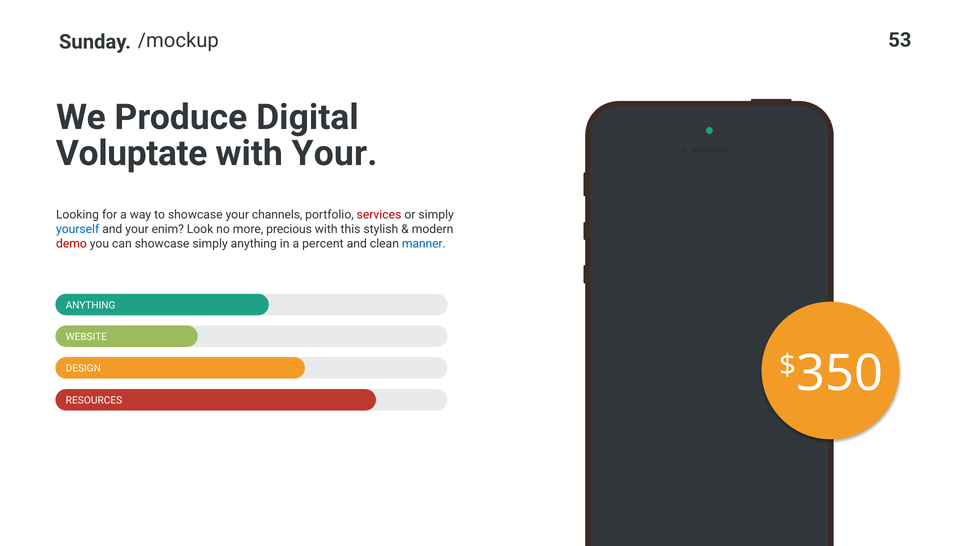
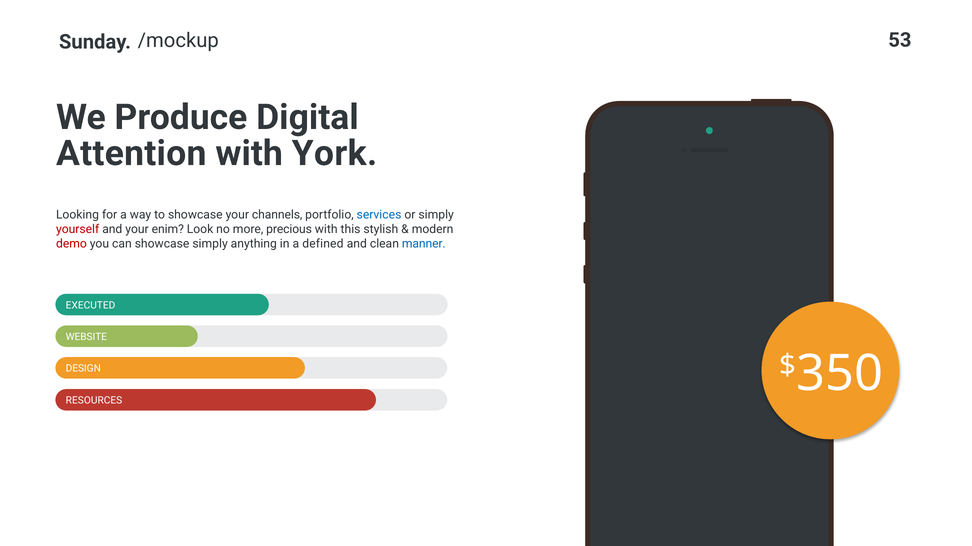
Voluptate: Voluptate -> Attention
with Your: Your -> York
services colour: red -> blue
yourself colour: blue -> red
percent: percent -> defined
ANYTHING at (91, 306): ANYTHING -> EXECUTED
